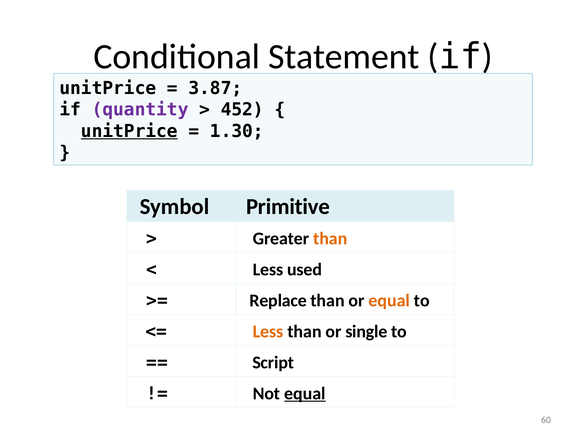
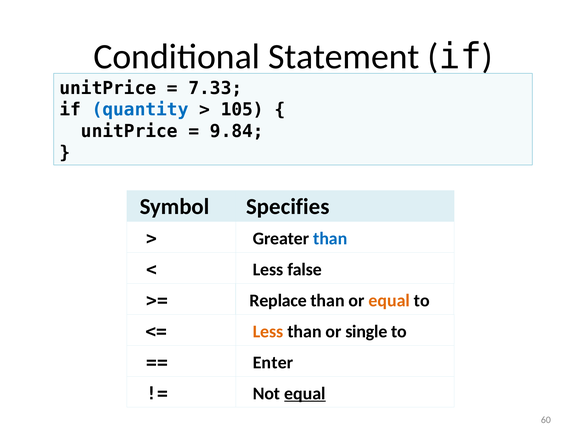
3.87: 3.87 -> 7.33
quantity colour: purple -> blue
452: 452 -> 105
unitPrice at (129, 131) underline: present -> none
1.30: 1.30 -> 9.84
Primitive: Primitive -> Specifies
than at (330, 238) colour: orange -> blue
used: used -> false
Script: Script -> Enter
